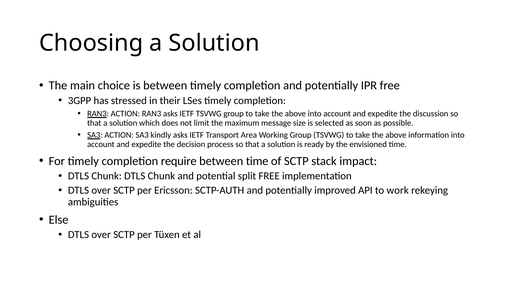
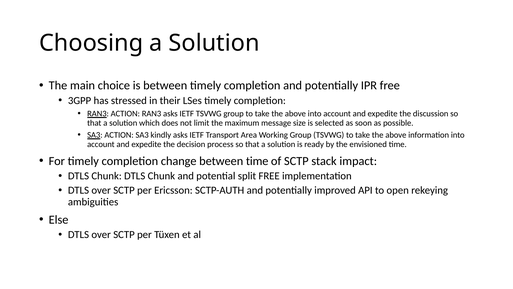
require: require -> change
work: work -> open
